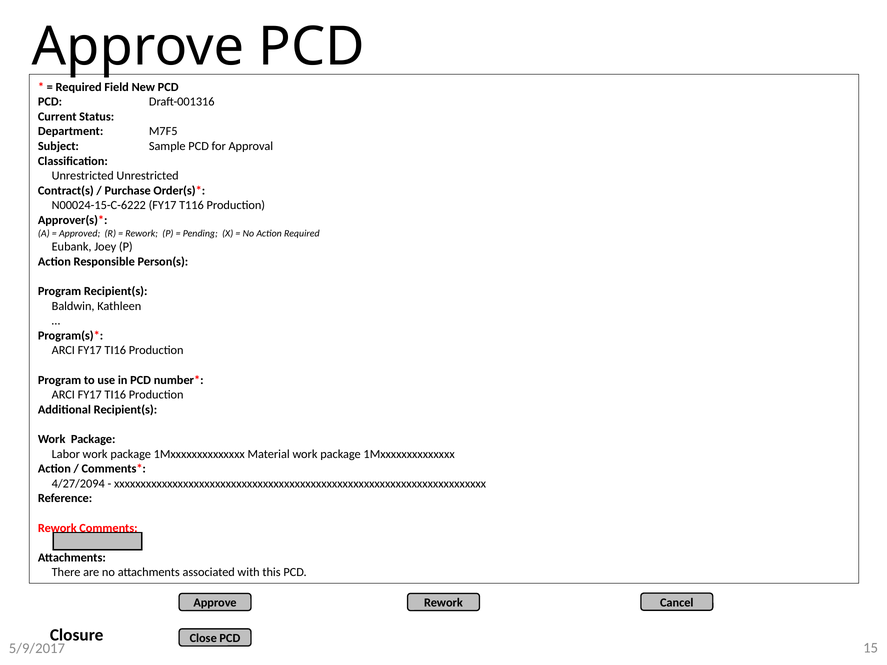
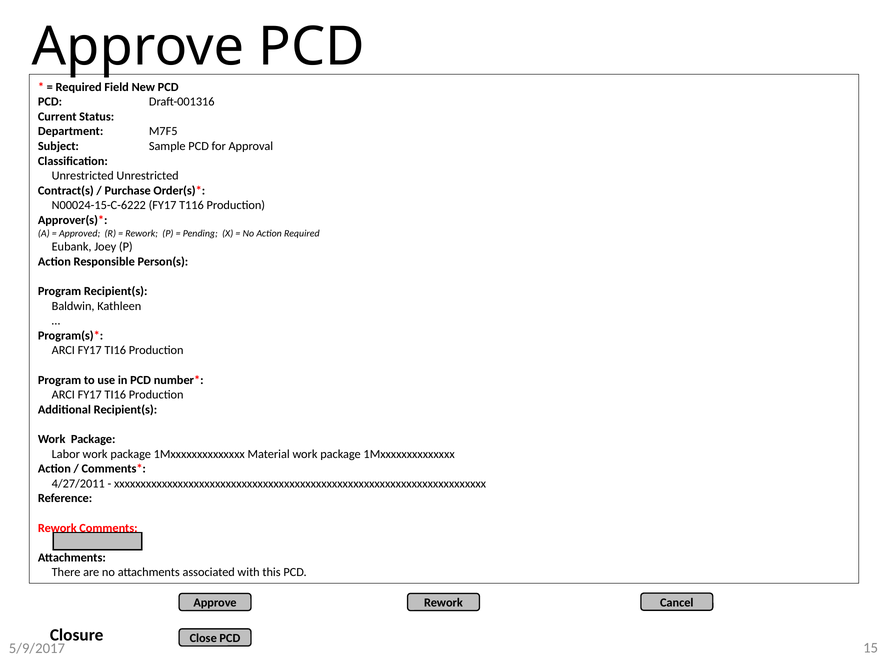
4/27/2094: 4/27/2094 -> 4/27/2011
